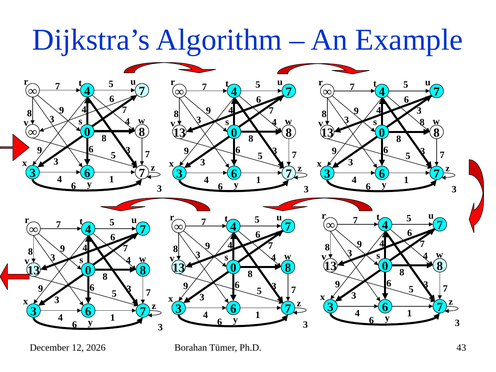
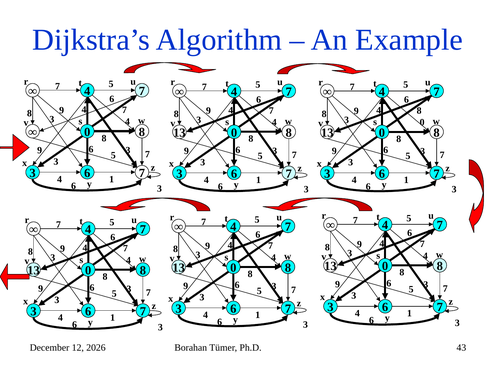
4 3: 3 -> 8
8 at (422, 122): 8 -> 0
